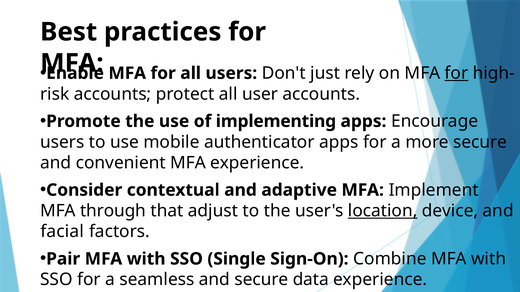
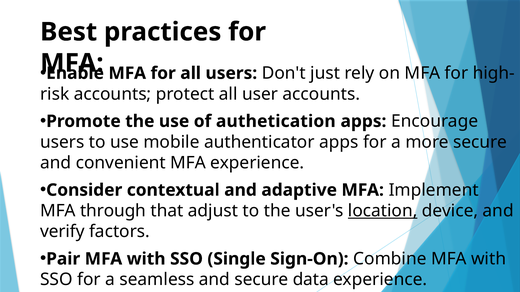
for at (456, 73) underline: present -> none
implementing: implementing -> authetication
facial: facial -> verify
